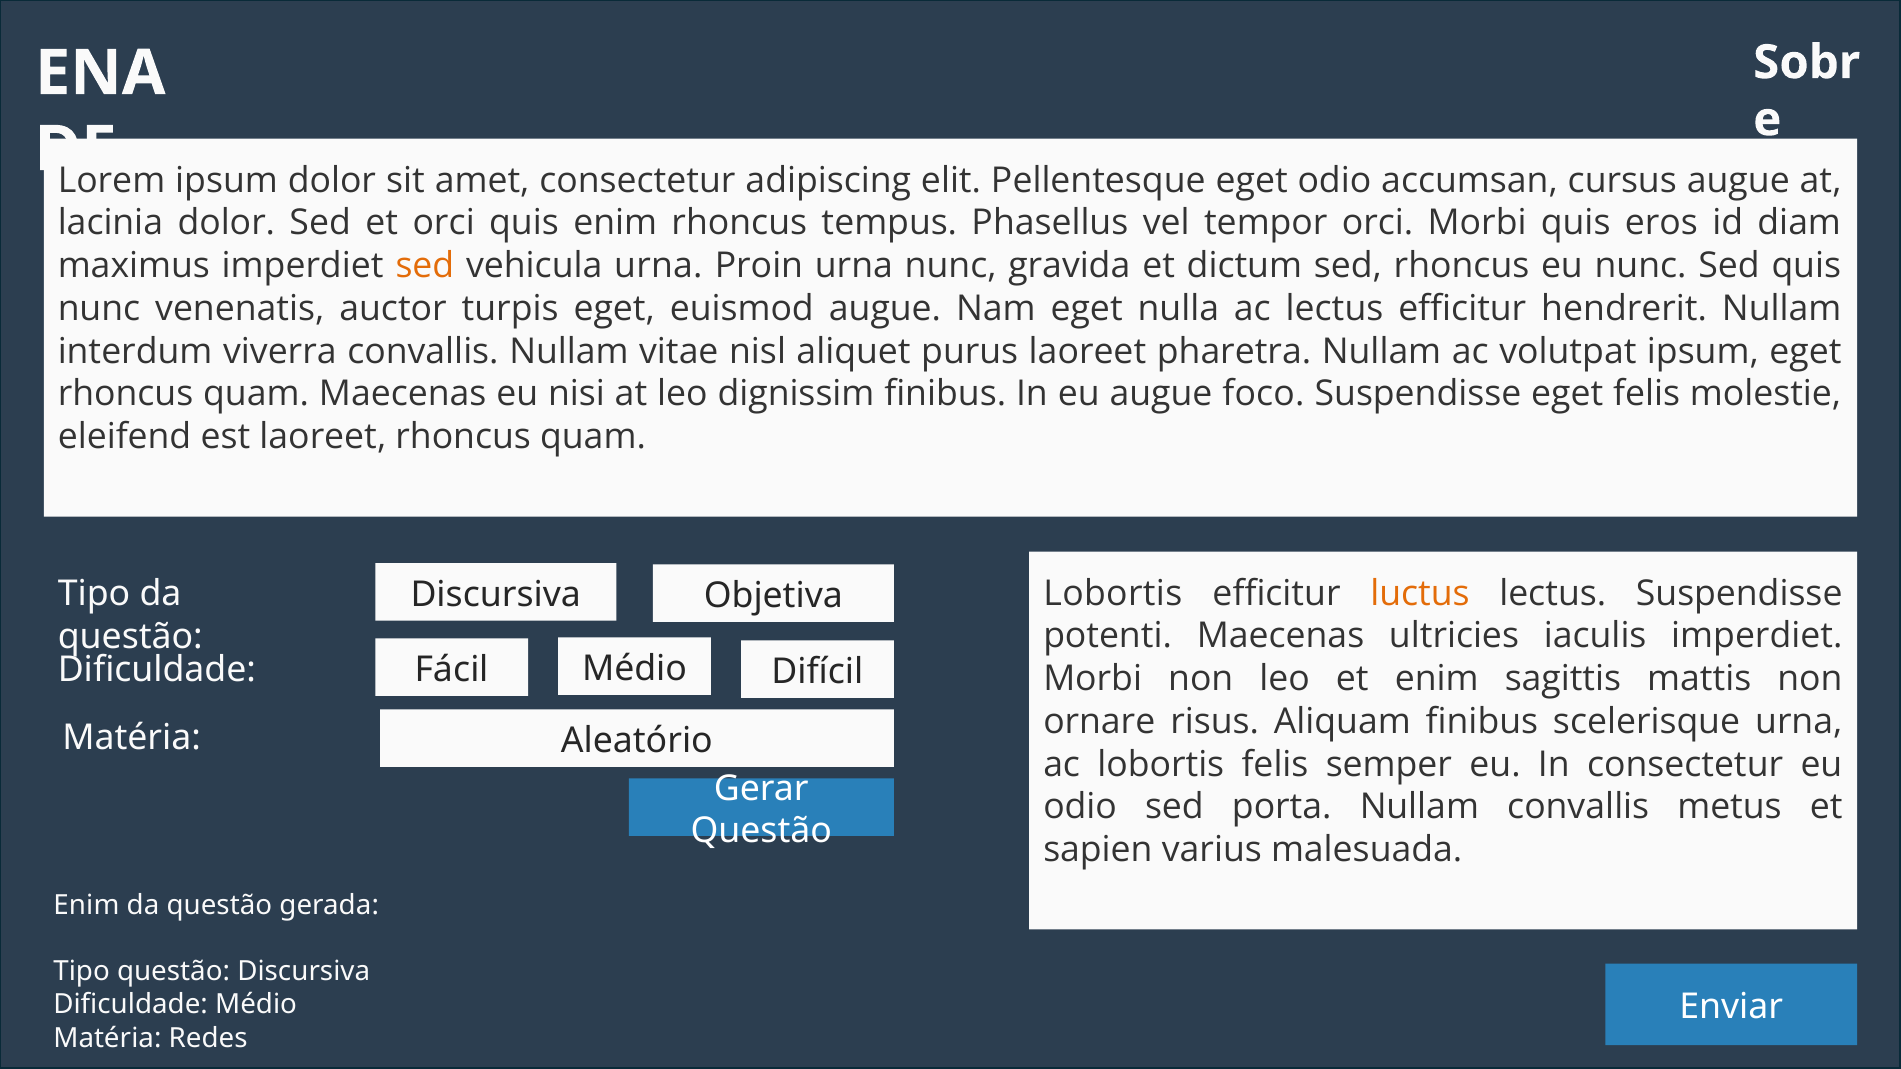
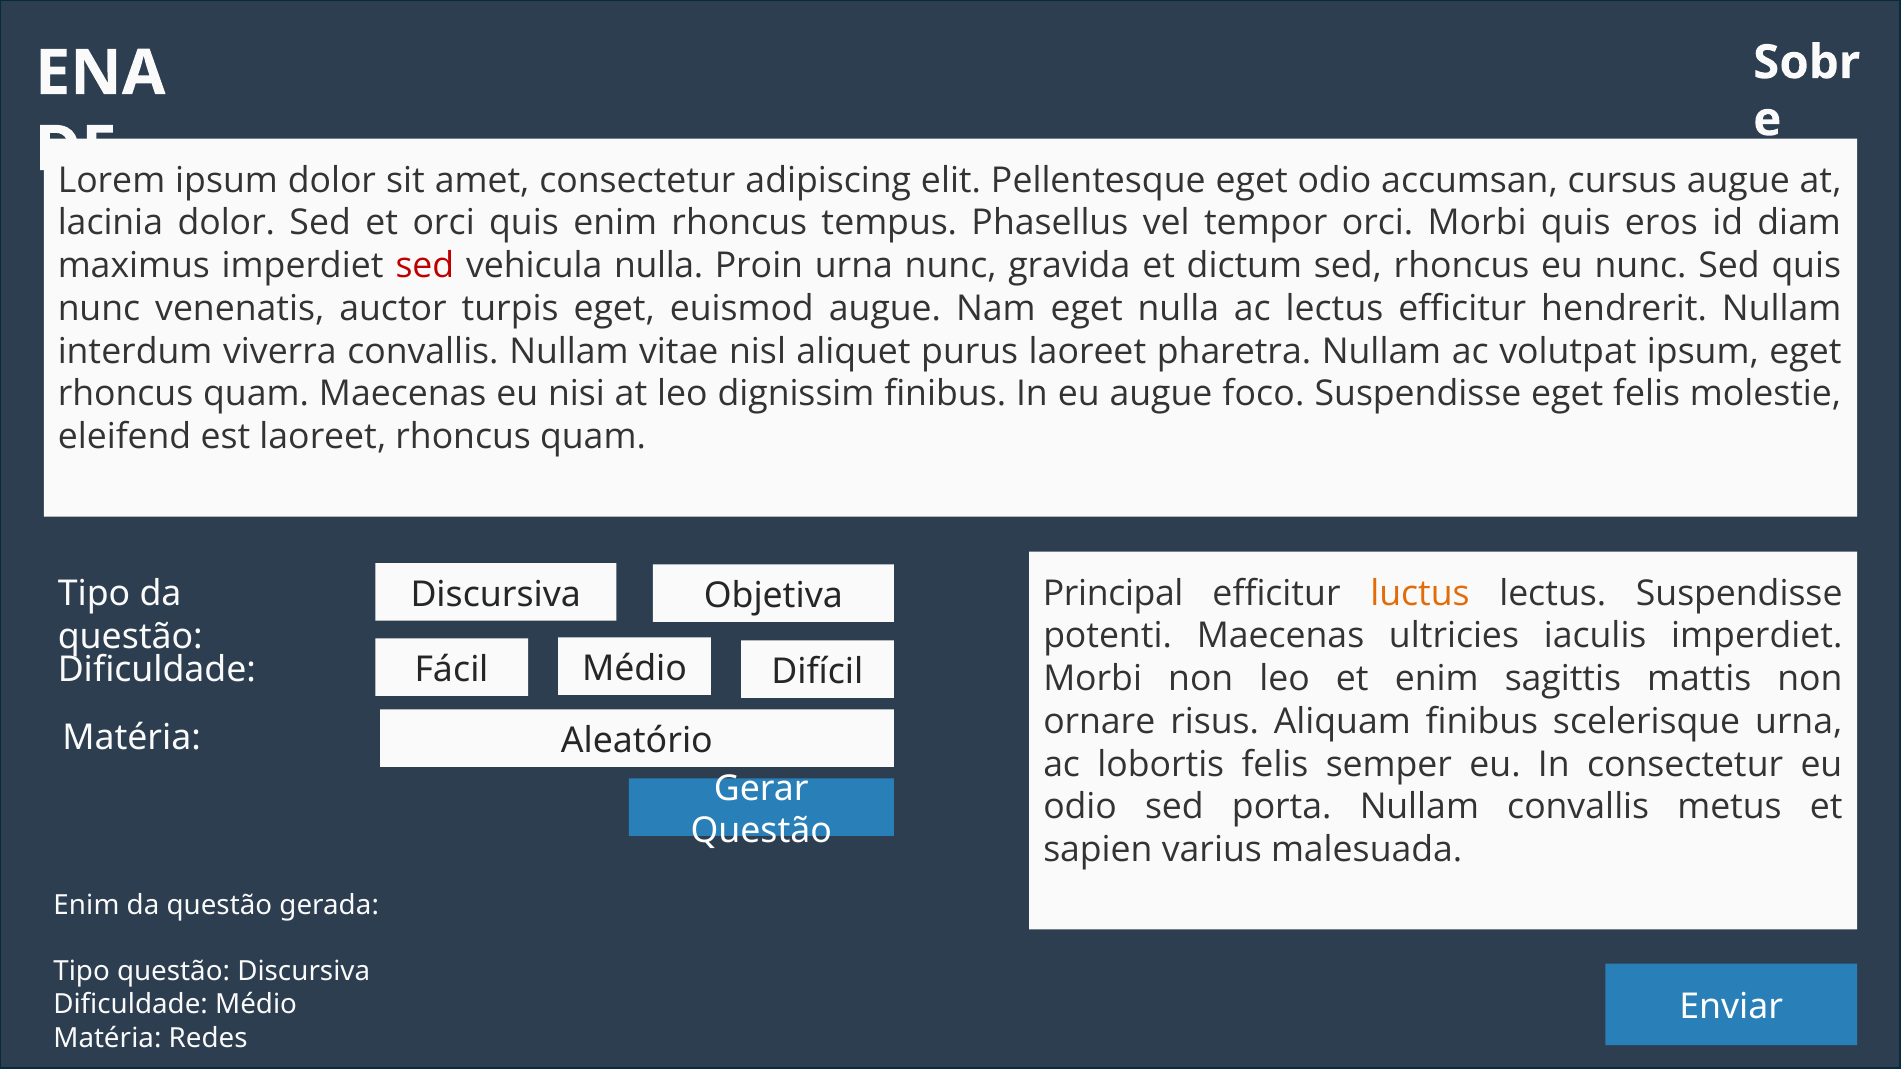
sed at (425, 266) colour: orange -> red
vehicula urna: urna -> nulla
Lobortis at (1113, 594): Lobortis -> Principal
